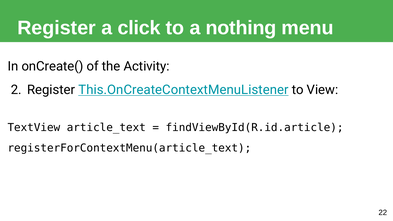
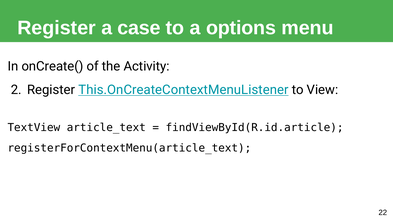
click: click -> case
nothing: nothing -> options
